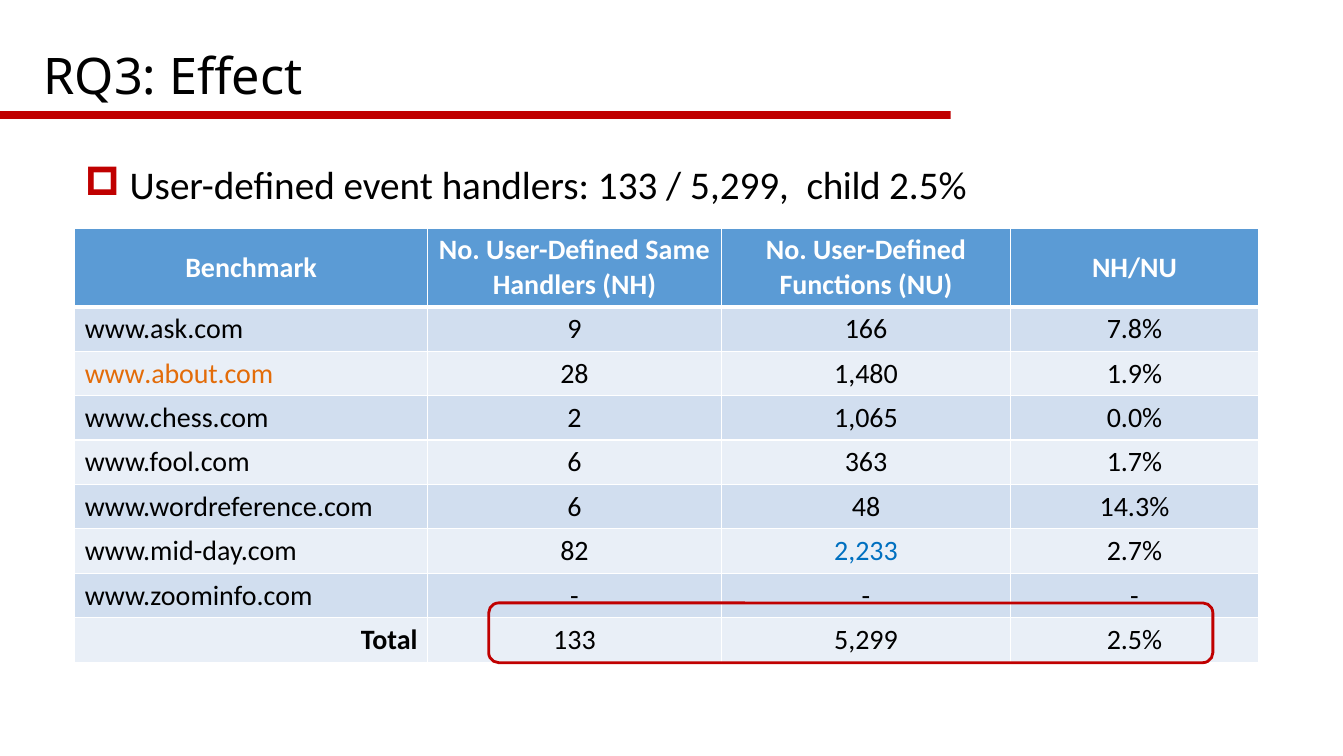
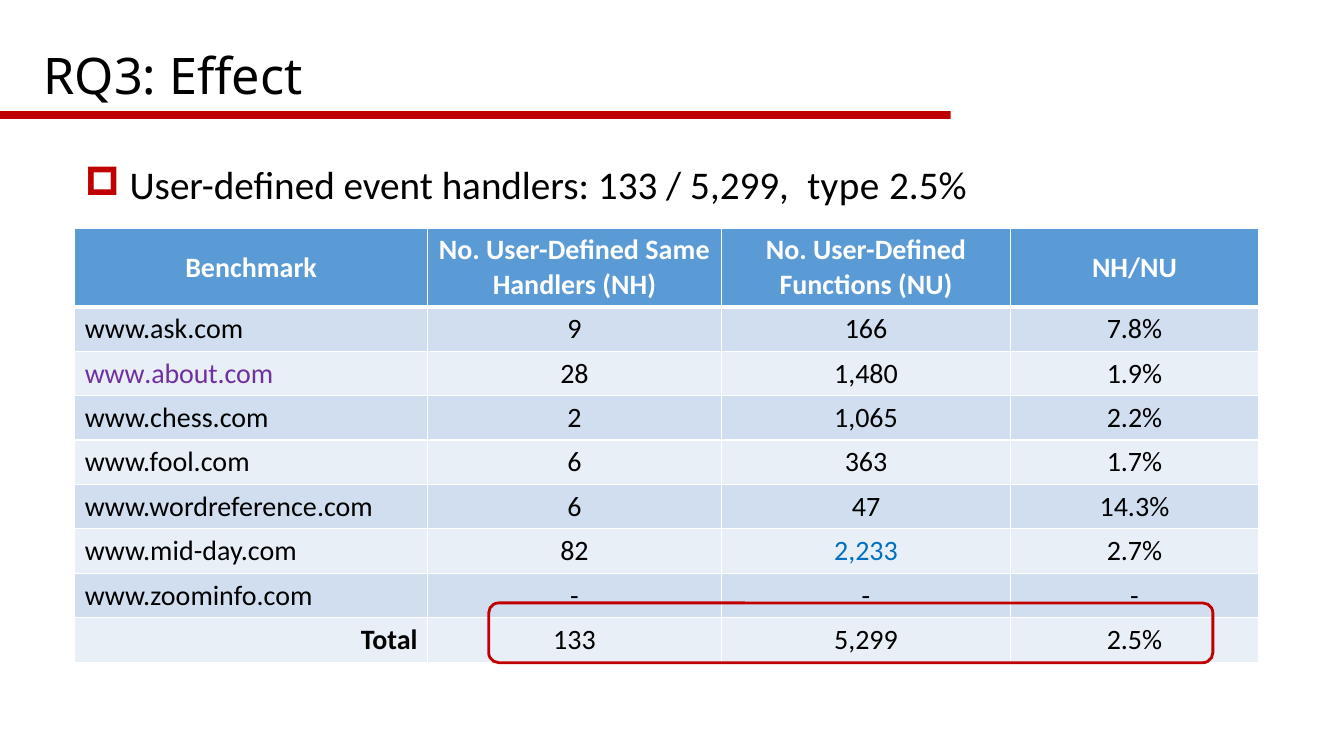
child: child -> type
www.about.com colour: orange -> purple
0.0%: 0.0% -> 2.2%
48: 48 -> 47
